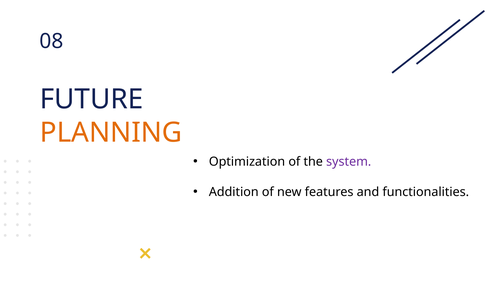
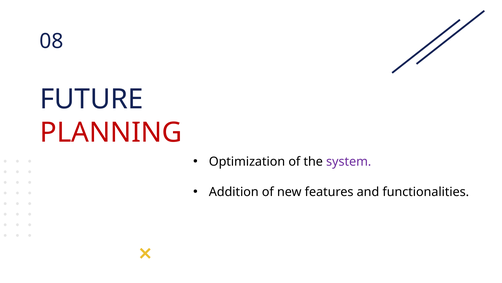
PLANNING colour: orange -> red
